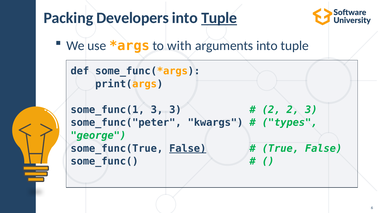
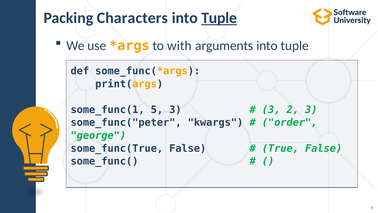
Developers: Developers -> Characters
some_func(1 3: 3 -> 5
2 at (271, 110): 2 -> 3
types: types -> order
False at (188, 148) underline: present -> none
